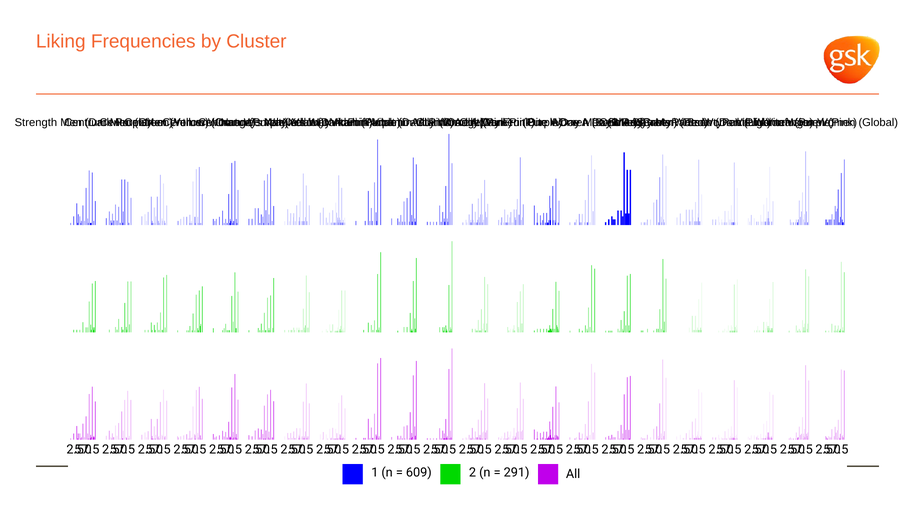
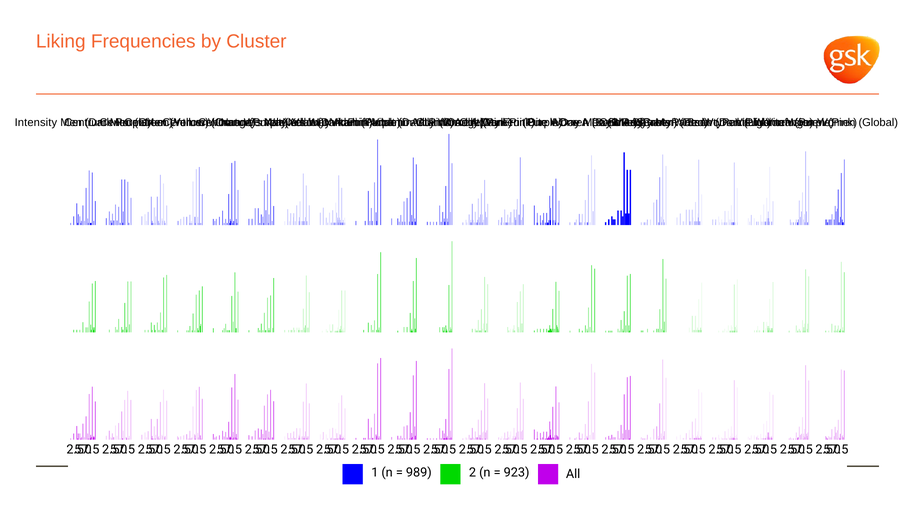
Strength: Strength -> Intensity
609: 609 -> 989
291: 291 -> 923
